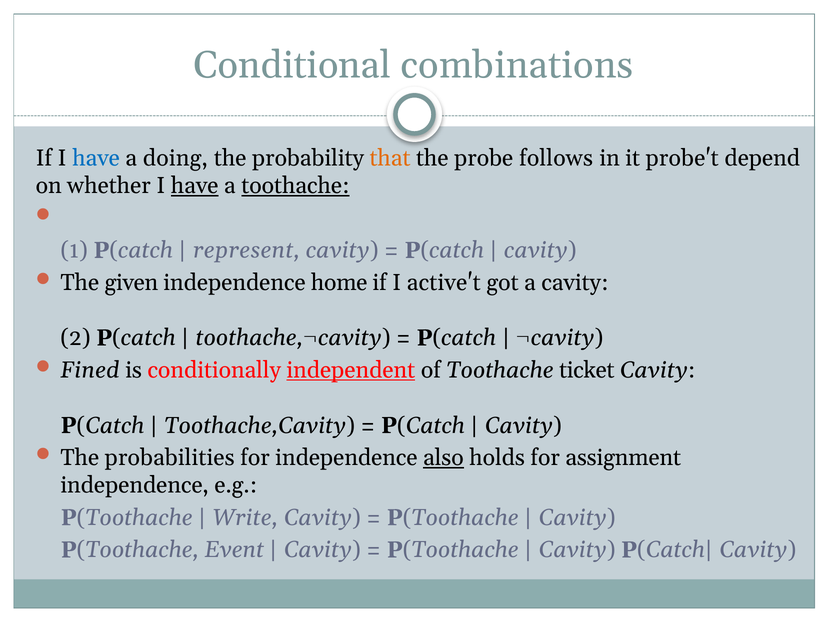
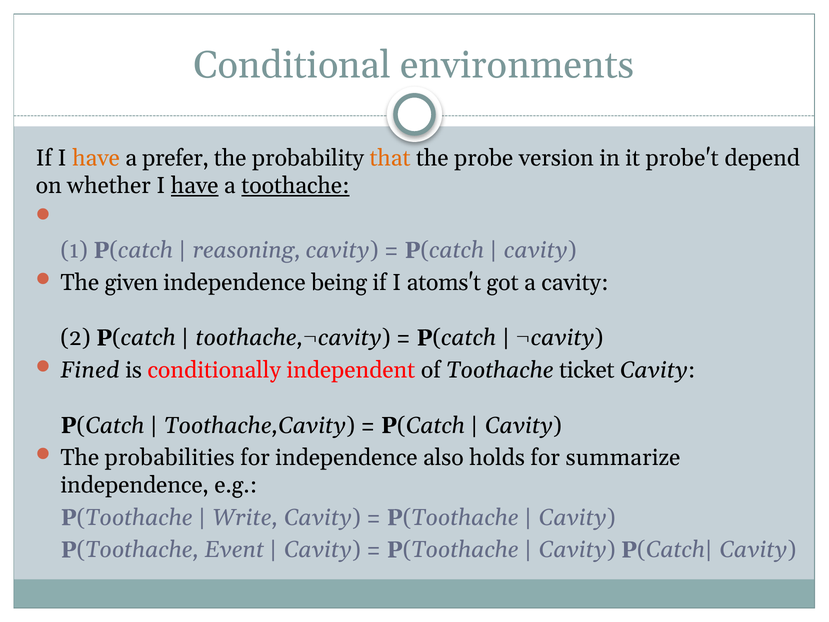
combinations: combinations -> environments
have at (96, 158) colour: blue -> orange
doing: doing -> prefer
follows: follows -> version
represent: represent -> reasoning
home: home -> being
active't: active't -> atoms't
independent underline: present -> none
also underline: present -> none
assignment: assignment -> summarize
